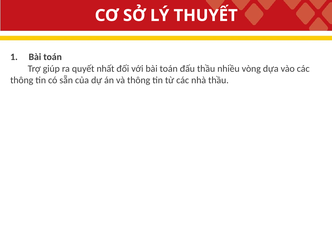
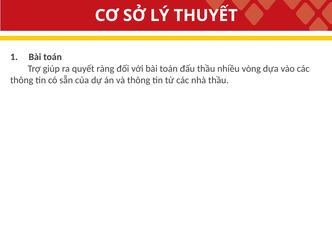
nhất: nhất -> ràng
